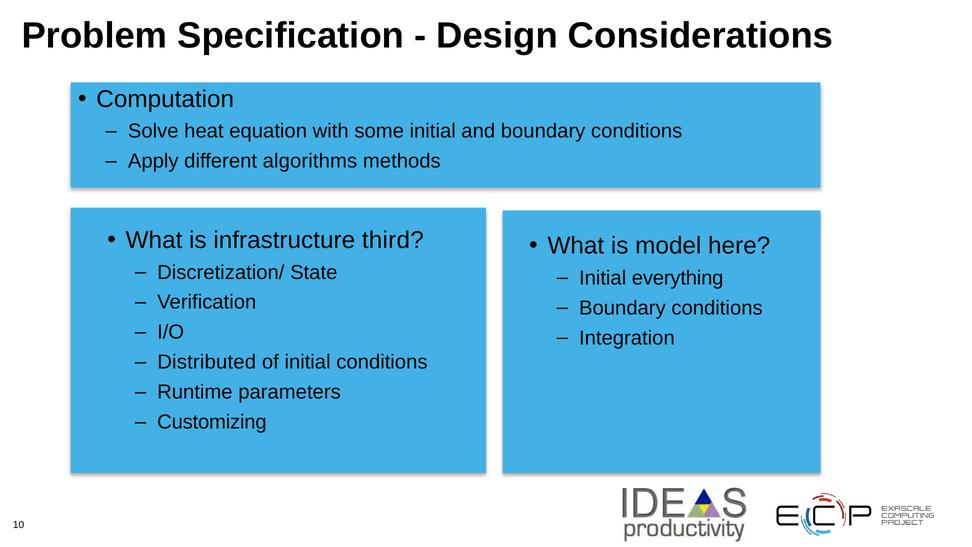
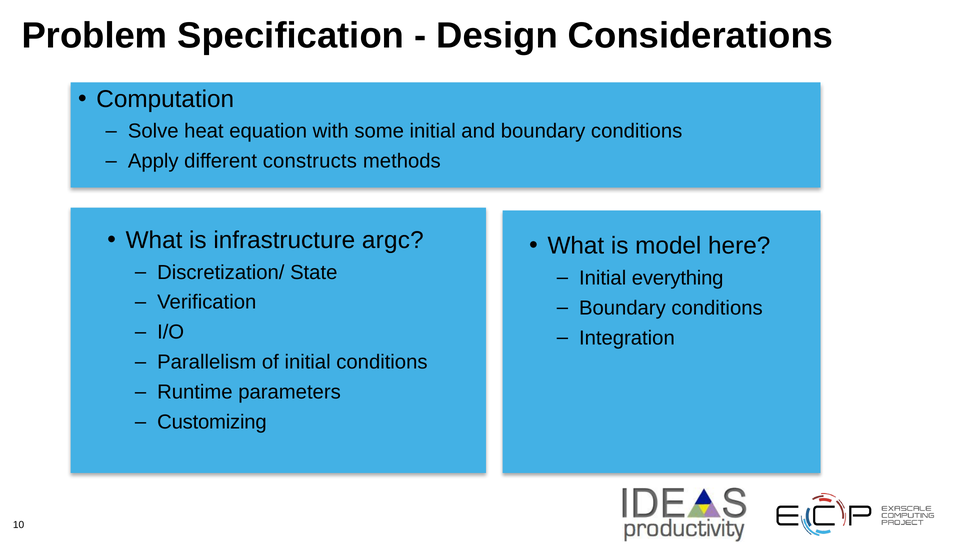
algorithms: algorithms -> constructs
third: third -> argc
Distributed: Distributed -> Parallelism
